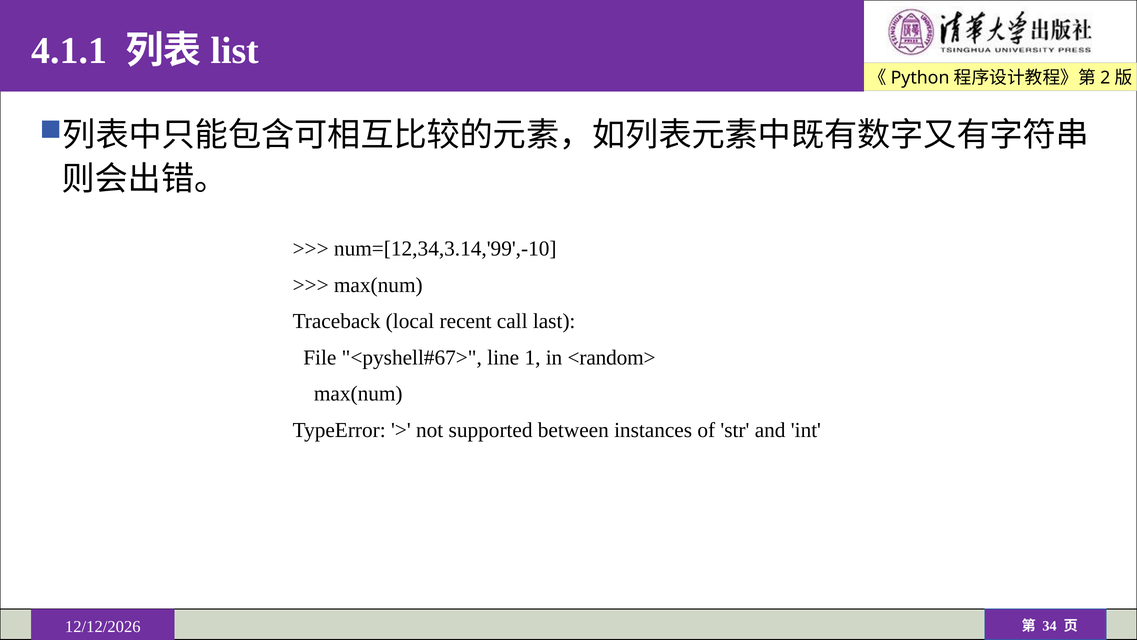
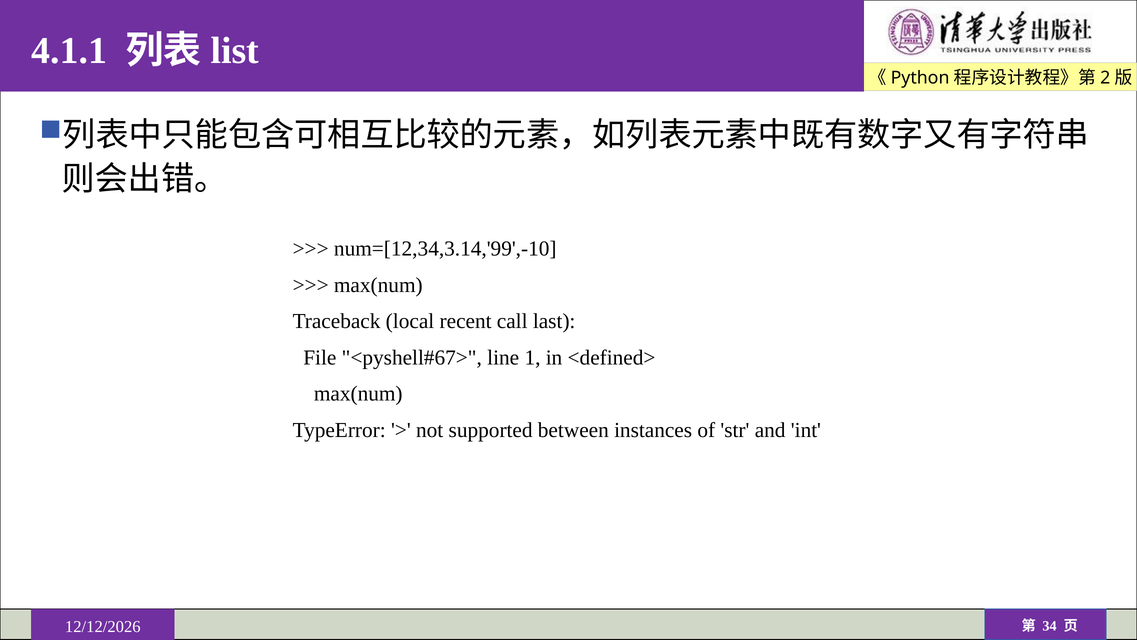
<random>: <random> -> <defined>
